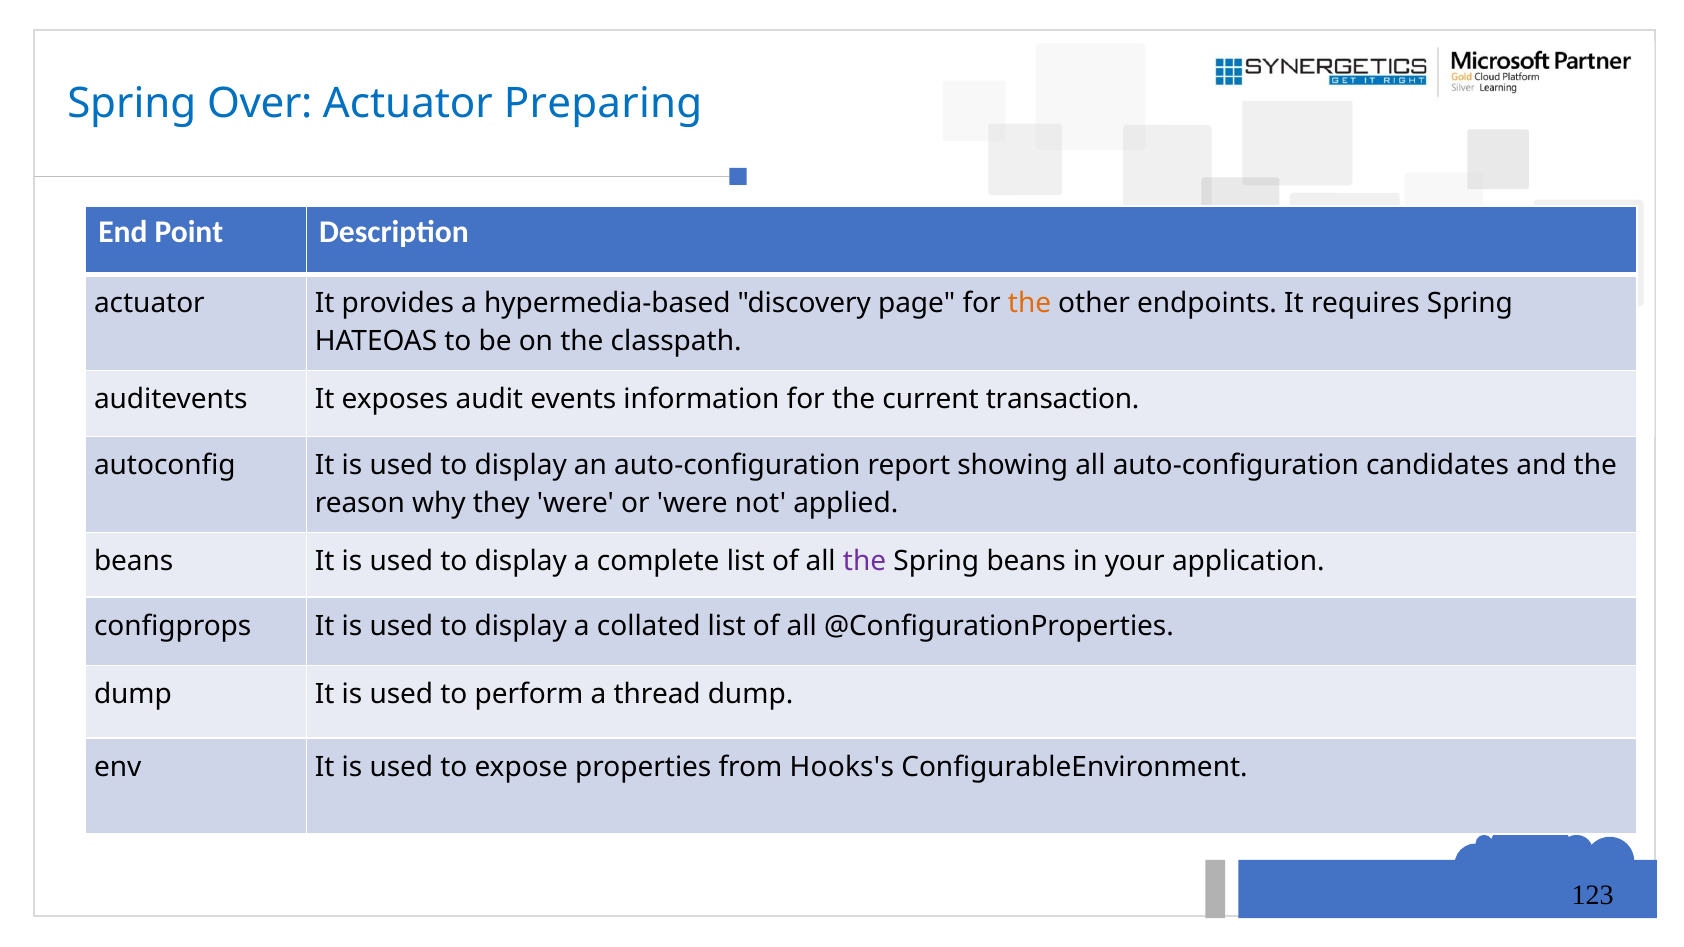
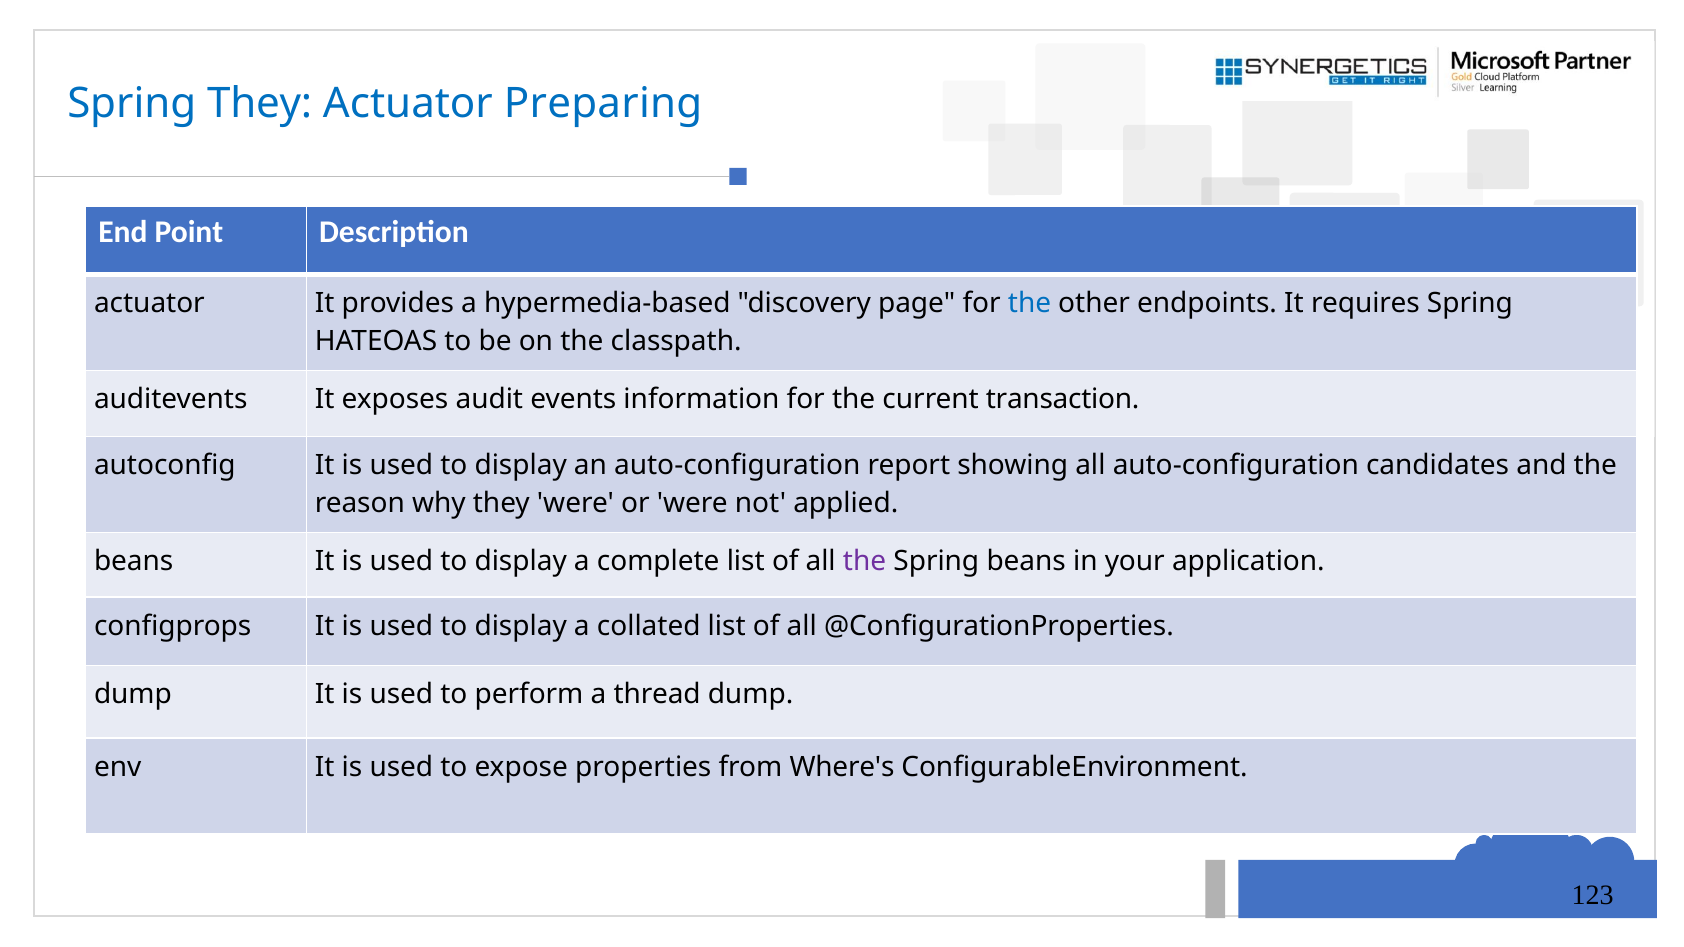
Spring Over: Over -> They
the at (1030, 304) colour: orange -> blue
Hooks's: Hooks's -> Where's
